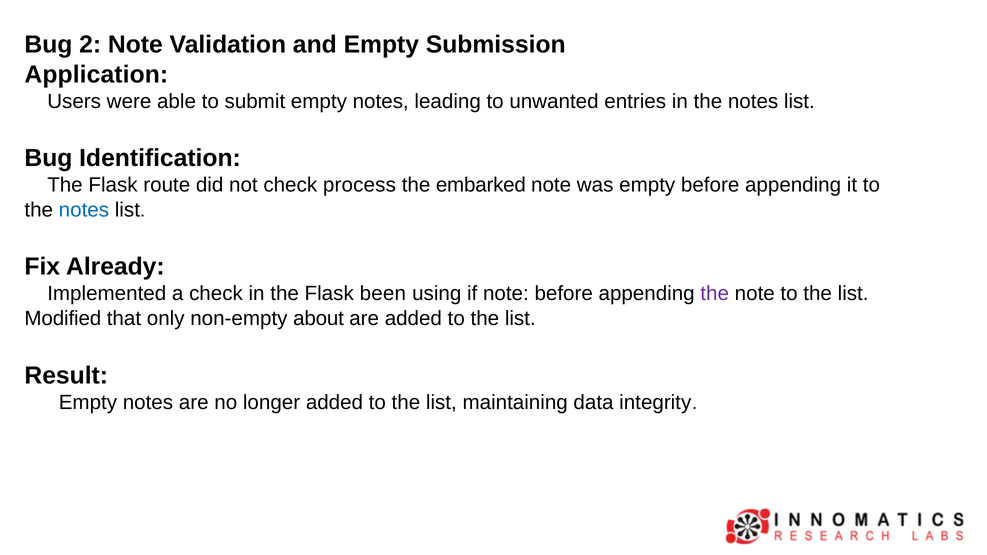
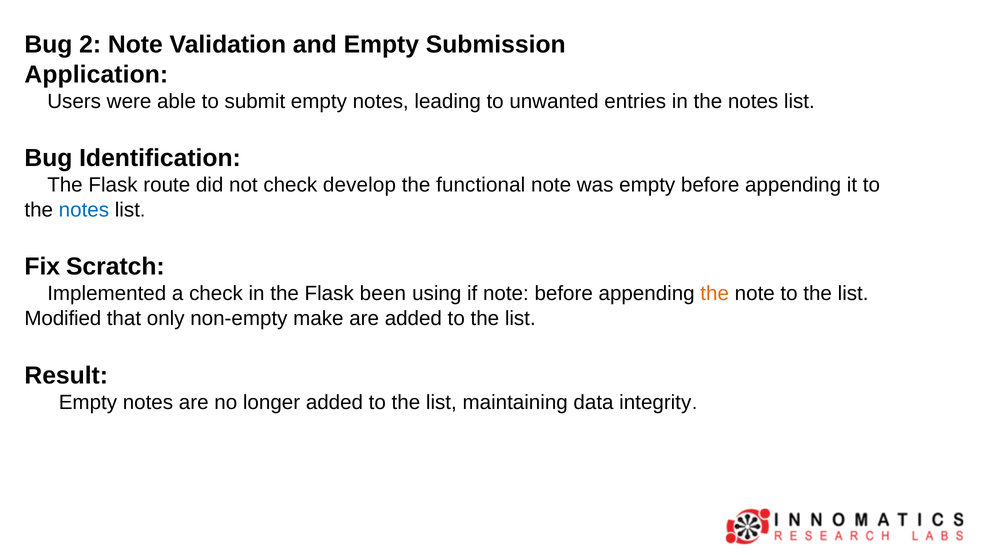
process: process -> develop
embarked: embarked -> functional
Already: Already -> Scratch
the at (715, 294) colour: purple -> orange
about: about -> make
